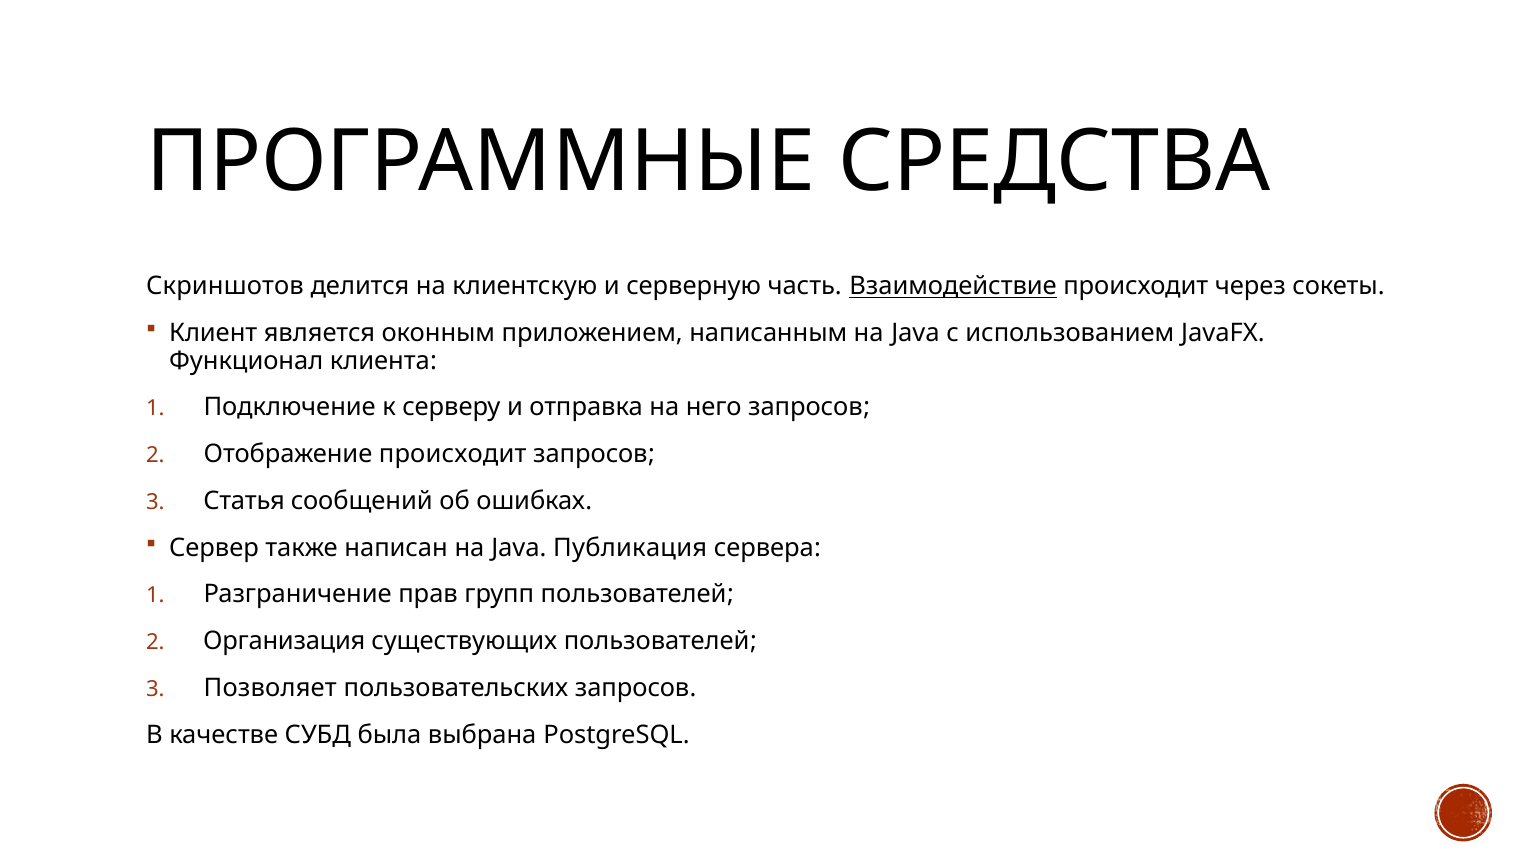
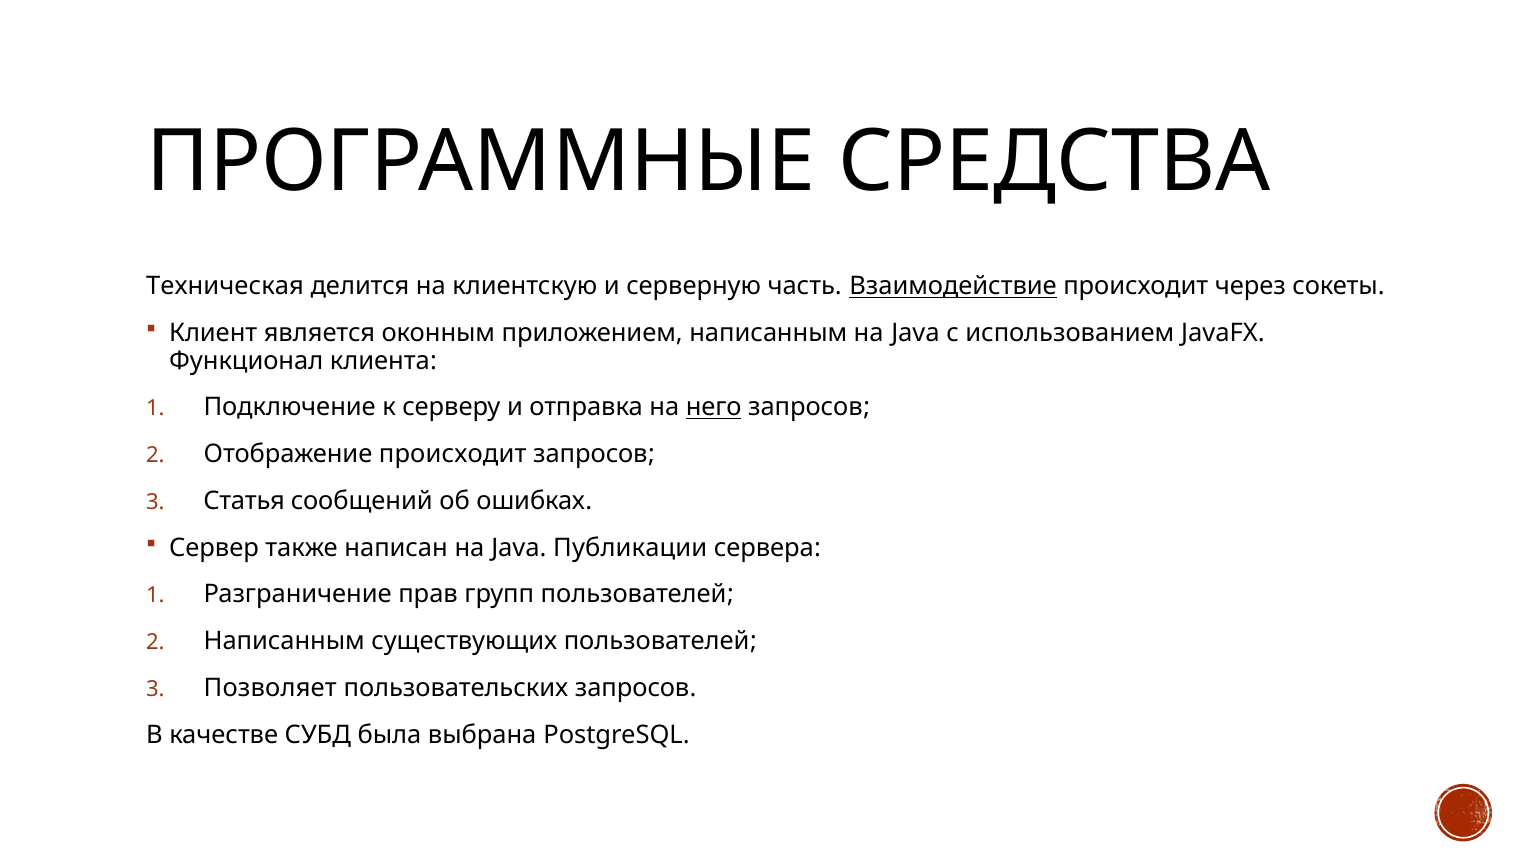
Скриншотов: Скриншотов -> Техническая
него underline: none -> present
Публикация: Публикация -> Публикации
Организация at (284, 641): Организация -> Написанным
